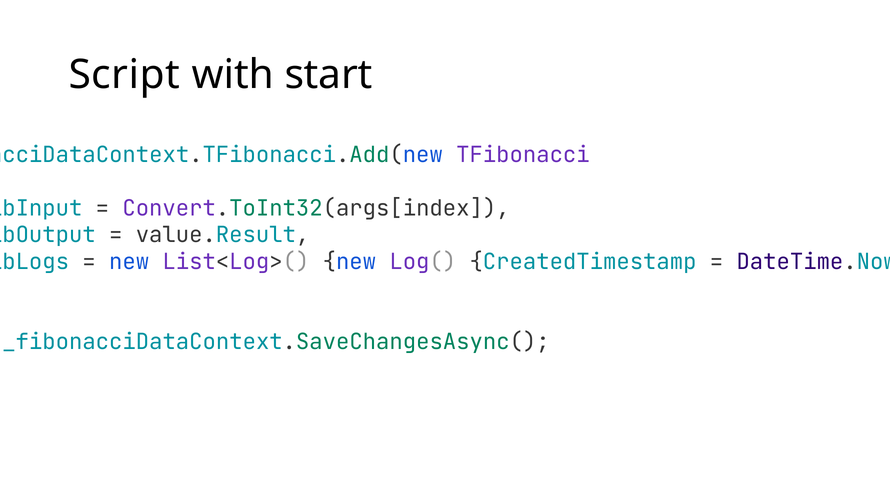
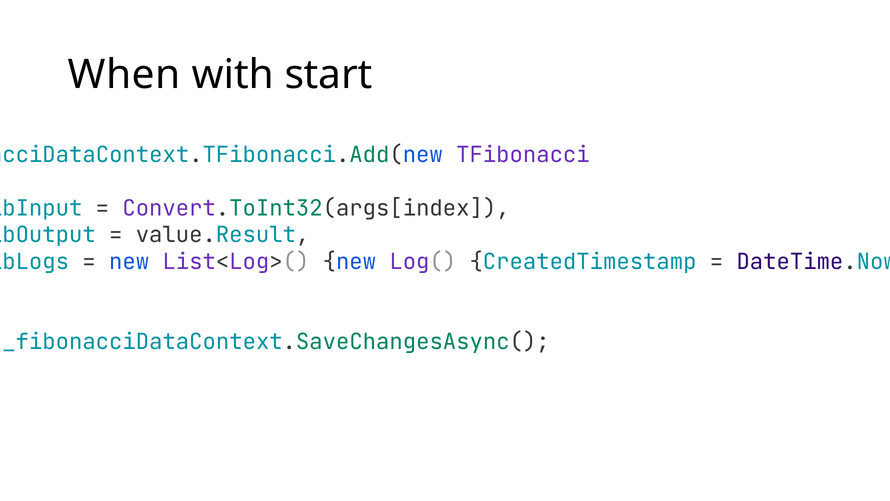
Script: Script -> When
